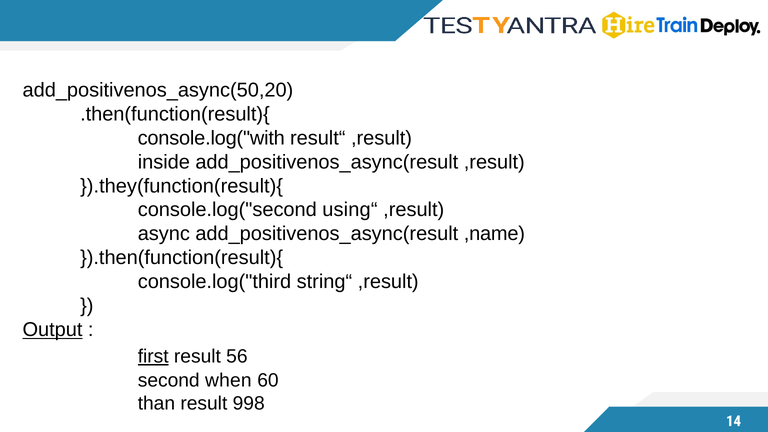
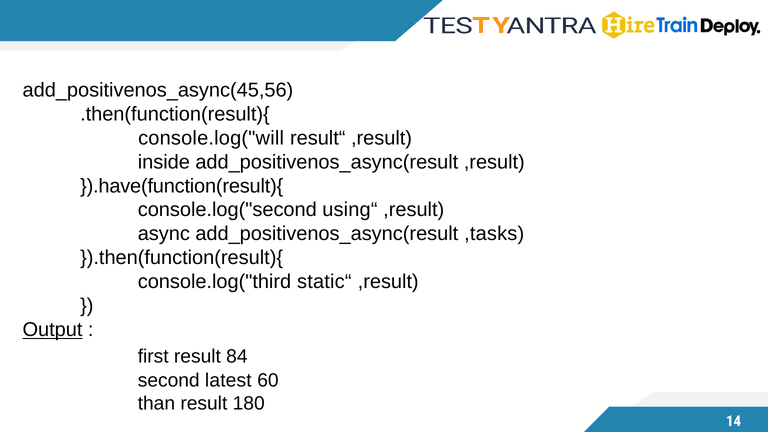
add_positivenos_async(50,20: add_positivenos_async(50,20 -> add_positivenos_async(45,56
console.log("with: console.log("with -> console.log("will
}).they(function(result){: }).they(function(result){ -> }).have(function(result){
,name: ,name -> ,tasks
string“: string“ -> static“
first underline: present -> none
56: 56 -> 84
when: when -> latest
998: 998 -> 180
